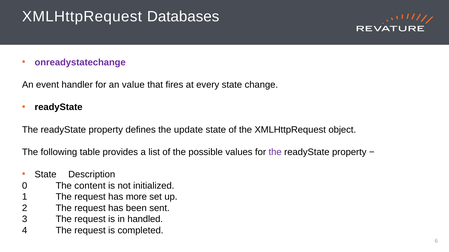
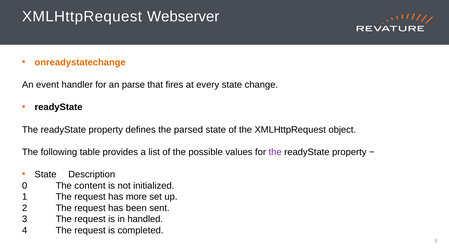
Databases: Databases -> Webserver
onreadystatechange colour: purple -> orange
value: value -> parse
update: update -> parsed
